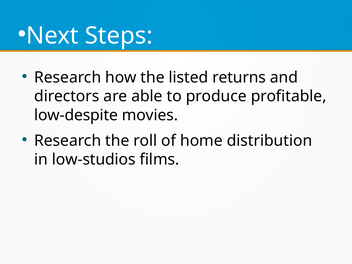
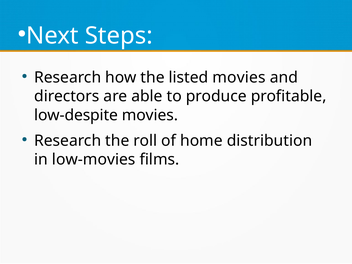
listed returns: returns -> movies
low-studios: low-studios -> low-movies
